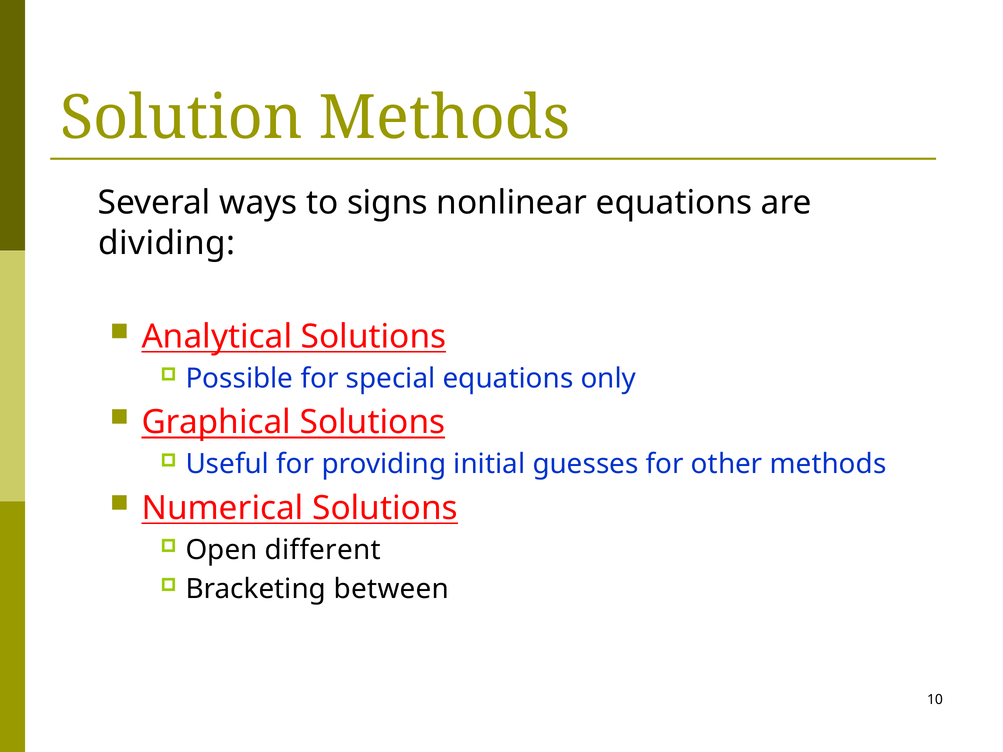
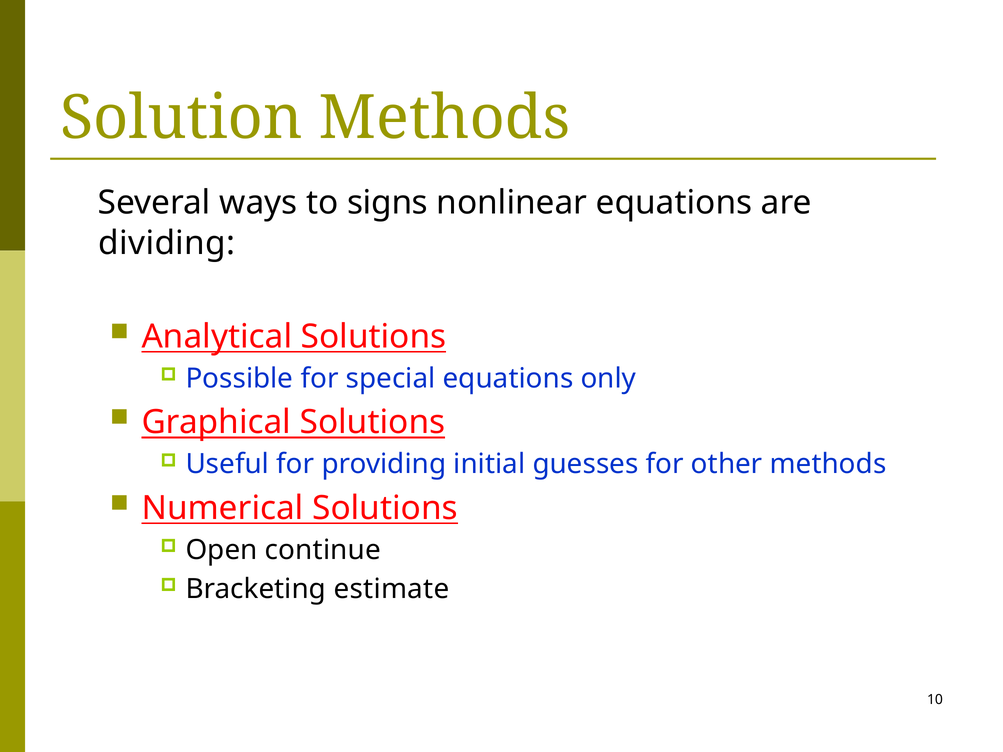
different: different -> continue
between: between -> estimate
